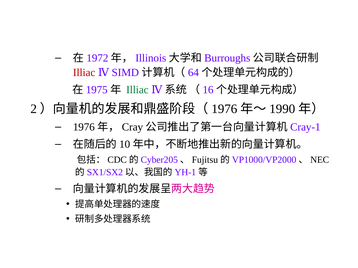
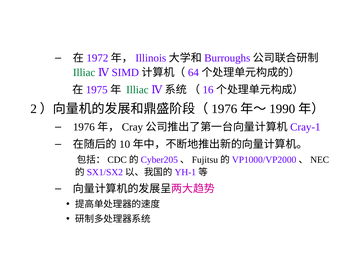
Illiac at (84, 73) colour: red -> green
